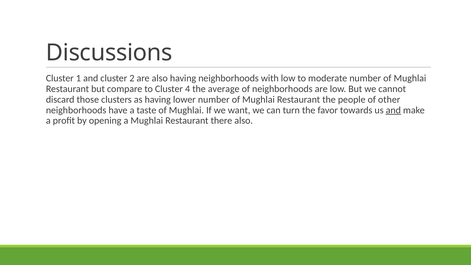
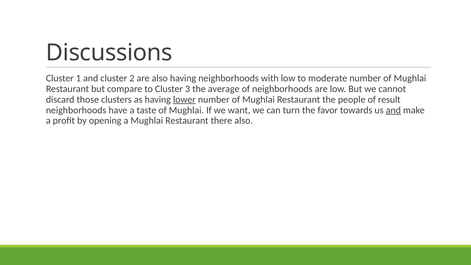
4: 4 -> 3
lower underline: none -> present
other: other -> result
